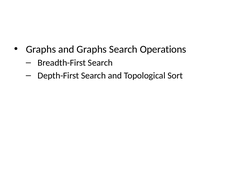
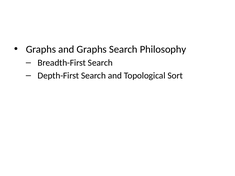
Operations: Operations -> Philosophy
